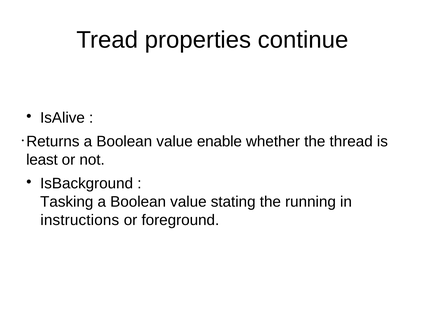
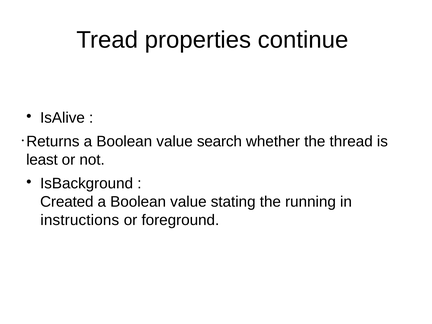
enable: enable -> search
Tasking: Tasking -> Created
